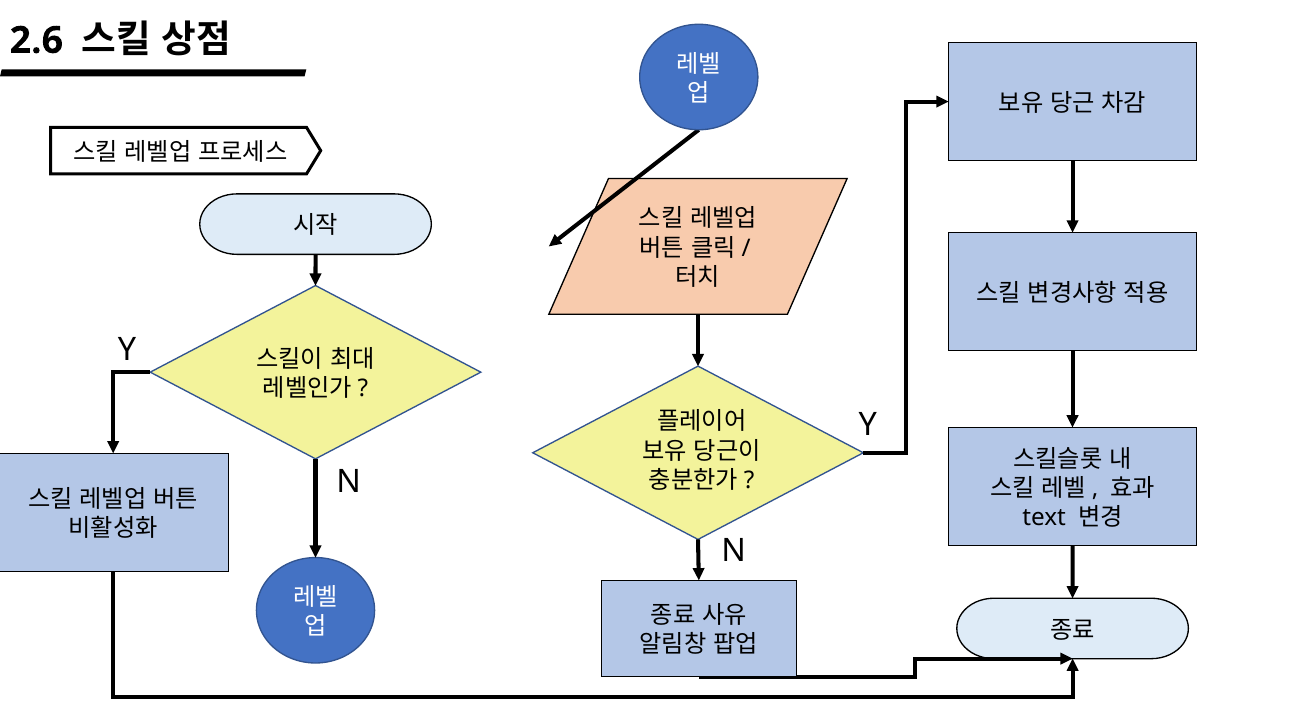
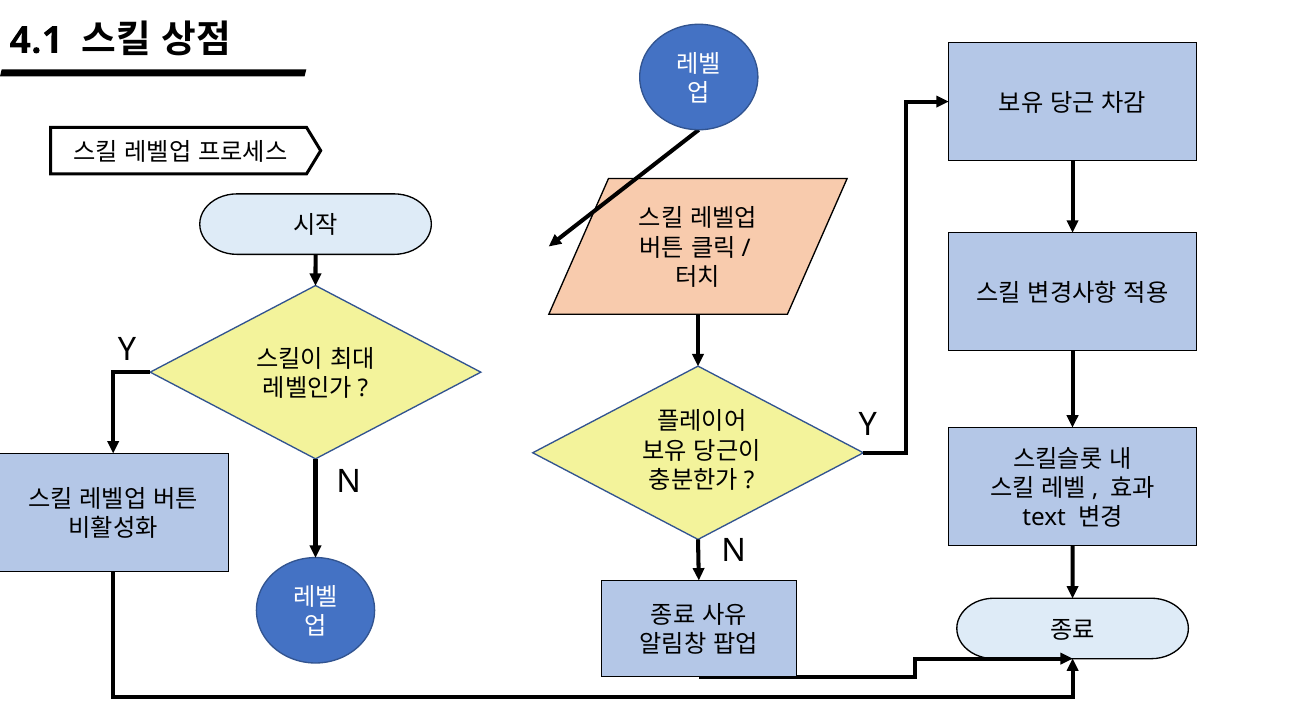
2.6: 2.6 -> 4.1
